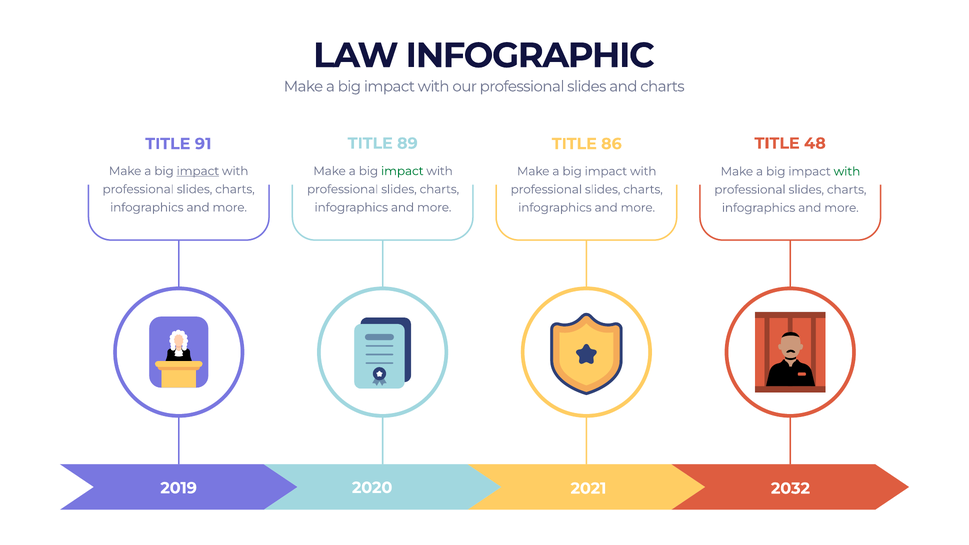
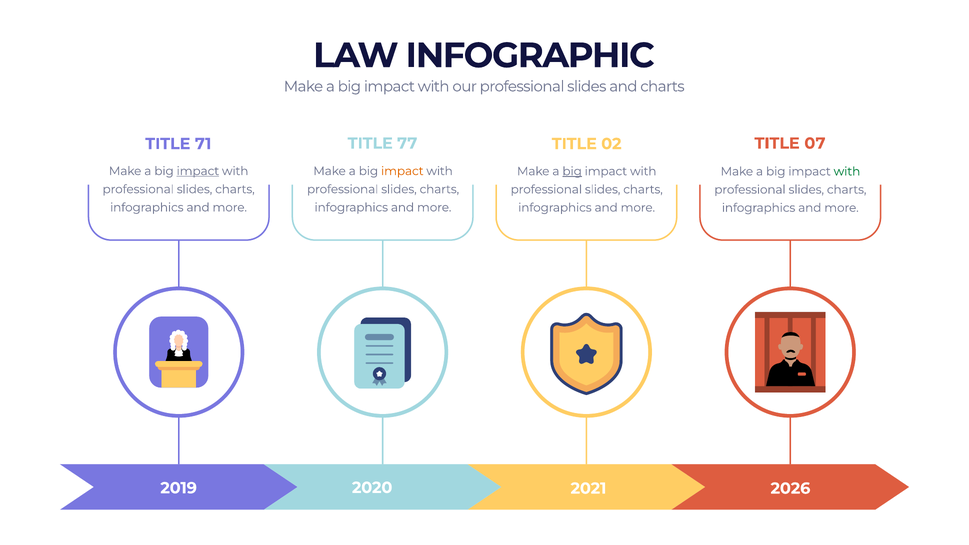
89: 89 -> 77
48: 48 -> 07
91: 91 -> 71
86: 86 -> 02
impact at (402, 171) colour: green -> orange
big at (572, 171) underline: none -> present
2032: 2032 -> 2026
